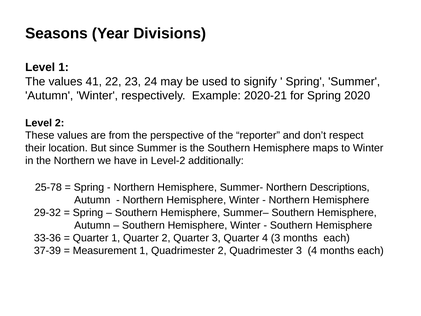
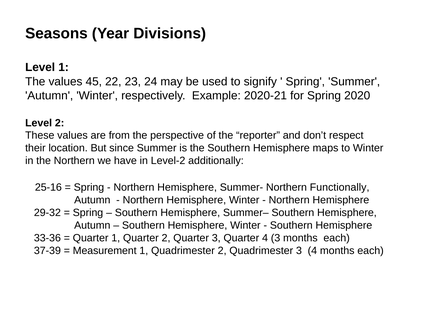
41: 41 -> 45
25-78: 25-78 -> 25-16
Descriptions: Descriptions -> Functionally
